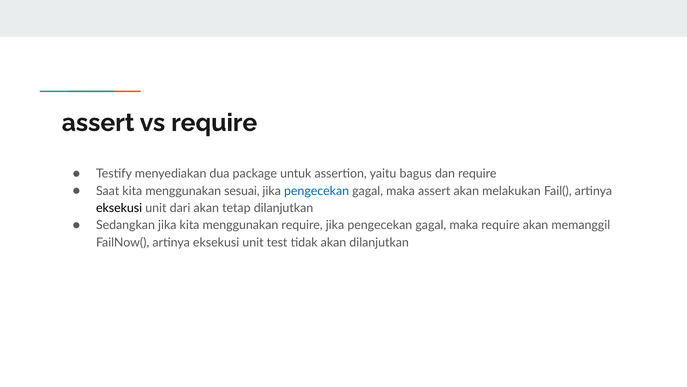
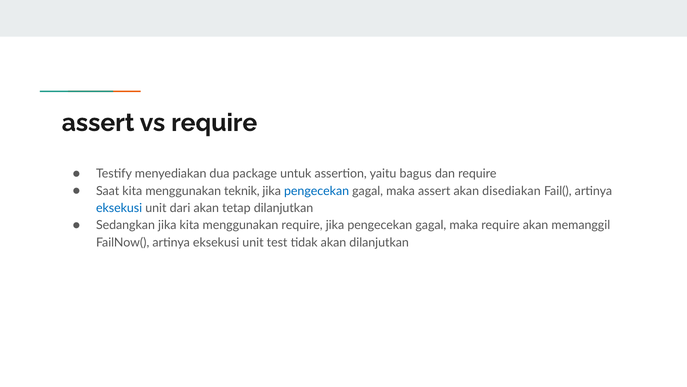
sesuai: sesuai -> teknik
melakukan: melakukan -> disediakan
eksekusi at (119, 208) colour: black -> blue
